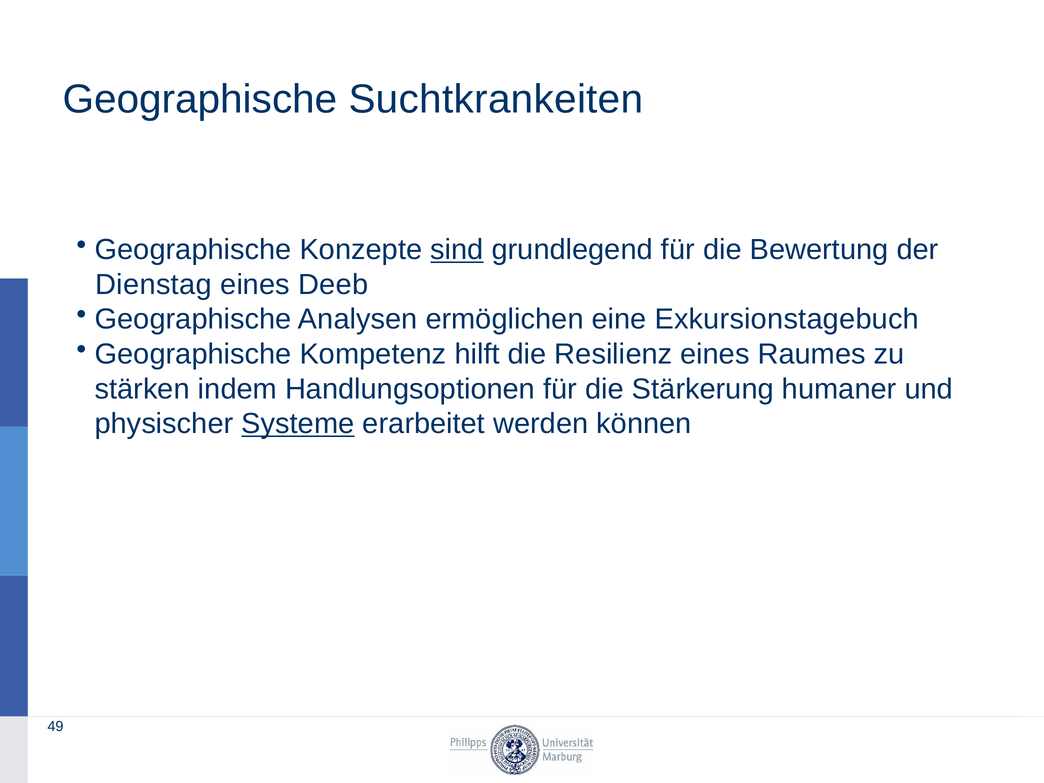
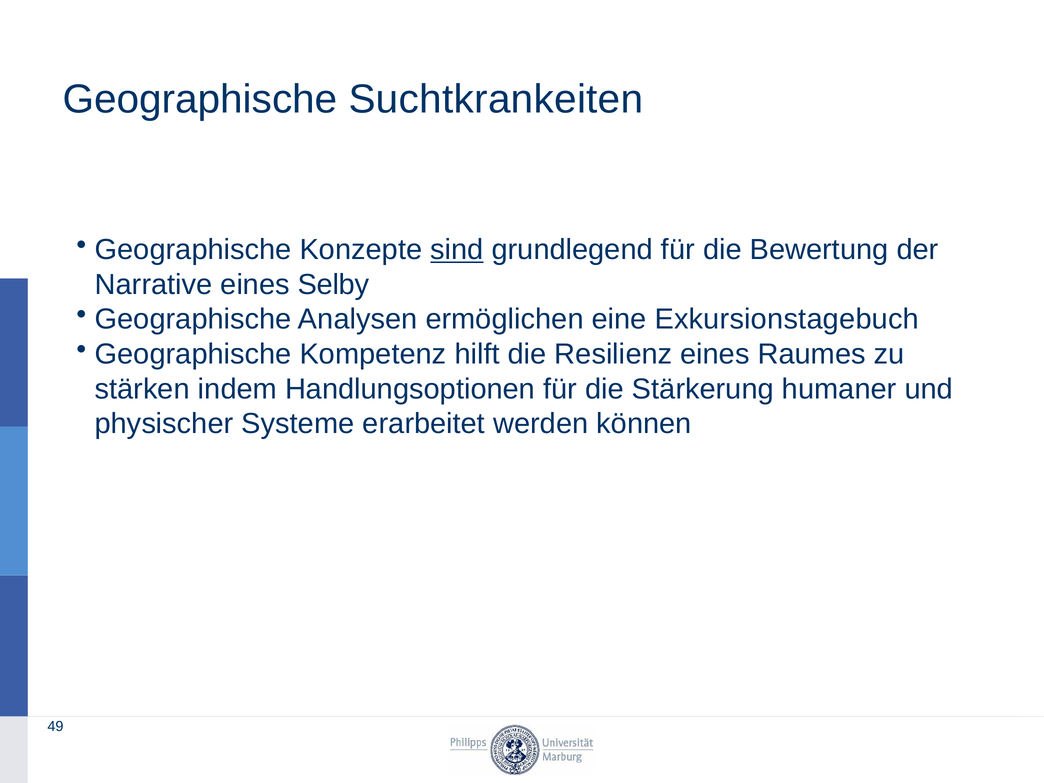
Dienstag: Dienstag -> Narrative
Deeb: Deeb -> Selby
Systeme underline: present -> none
